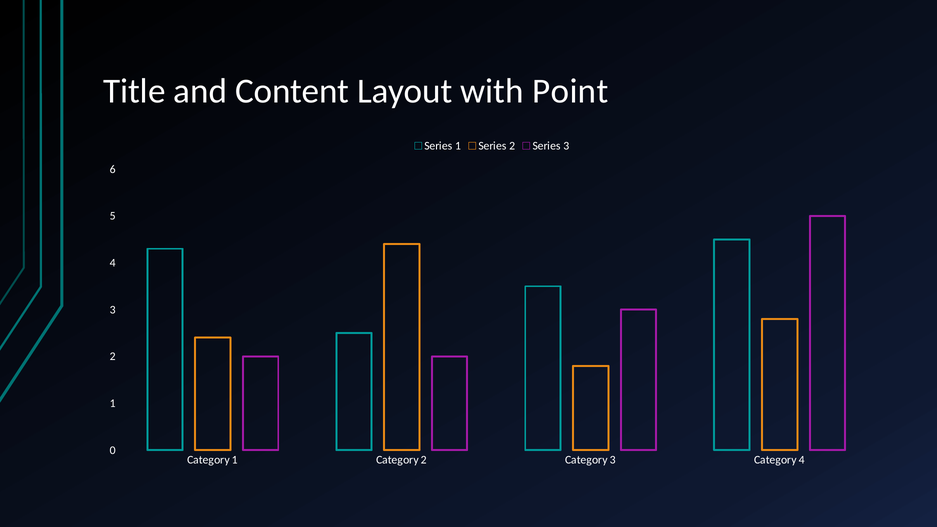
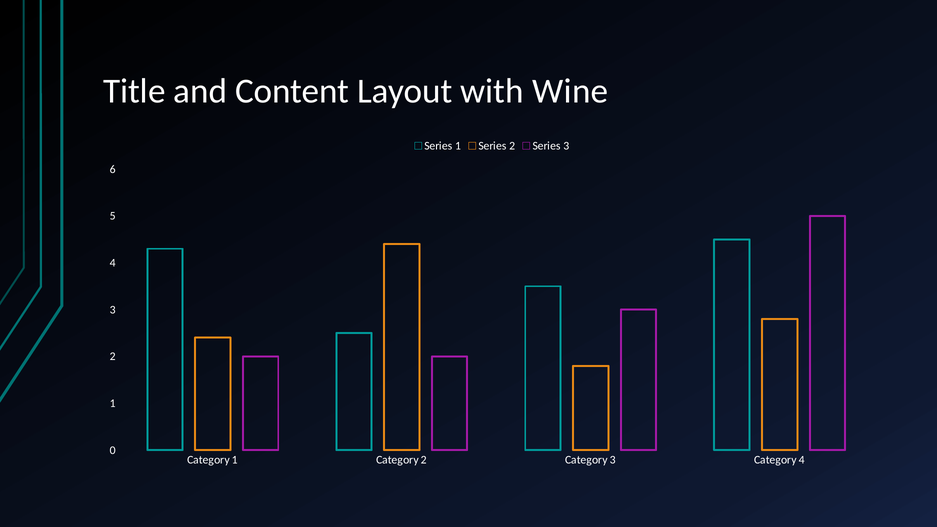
Point: Point -> Wine
